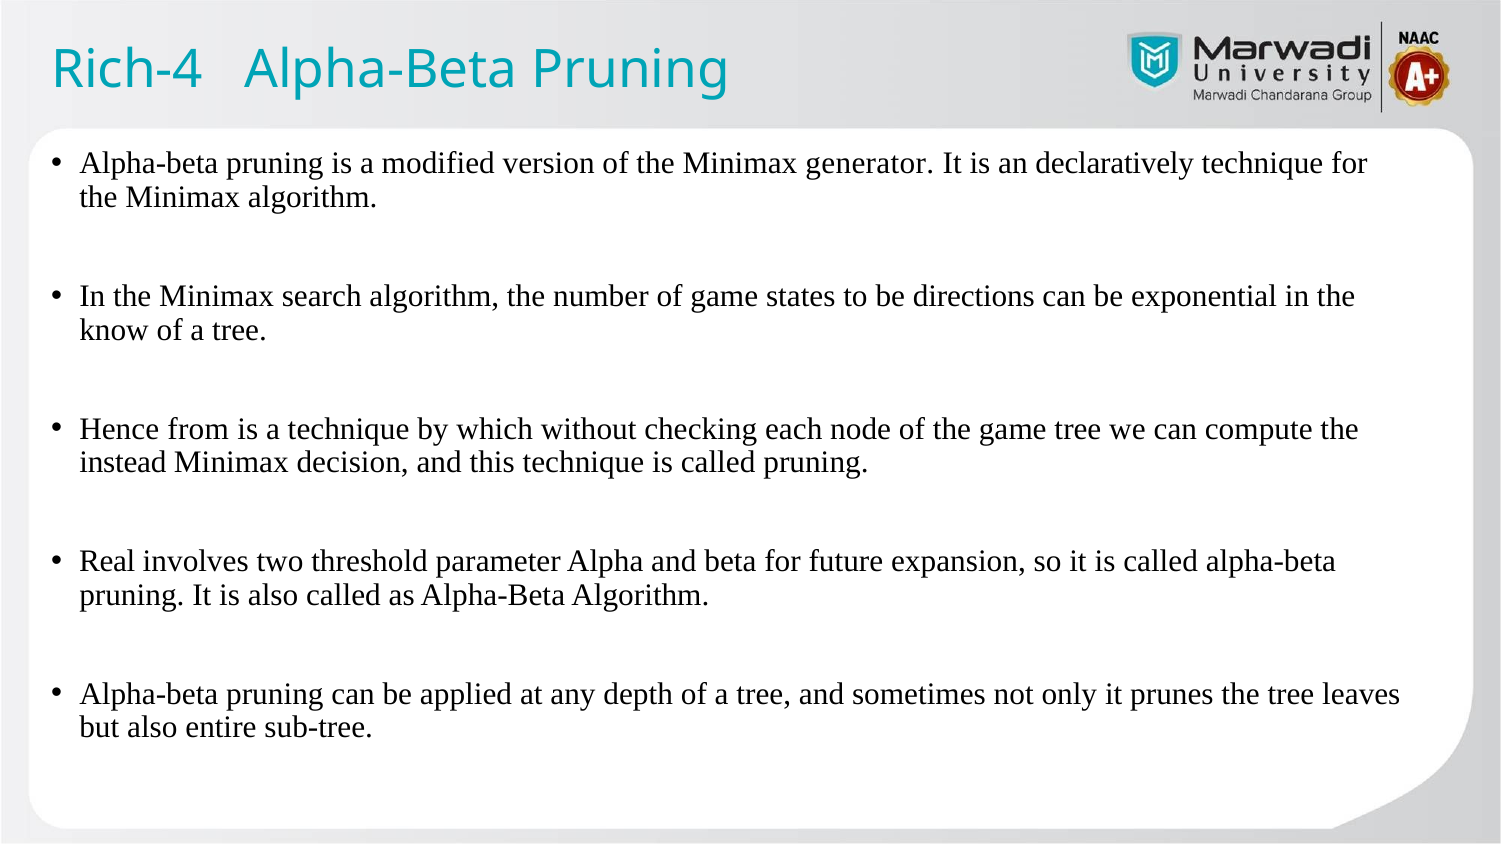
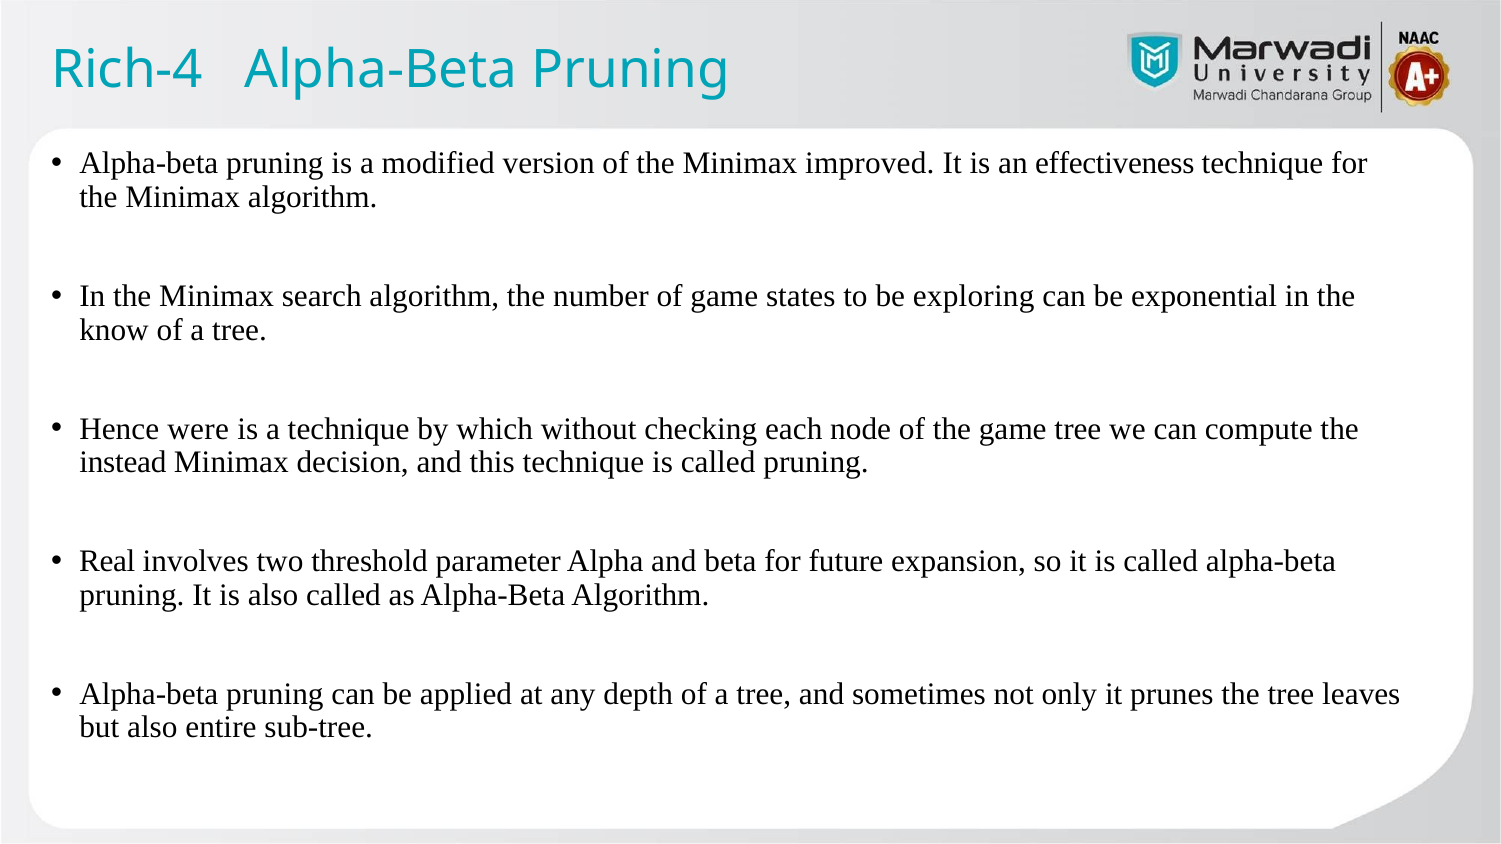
generator: generator -> improved
declaratively: declaratively -> effectiveness
directions: directions -> exploring
from: from -> were
